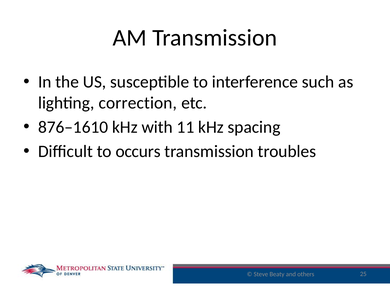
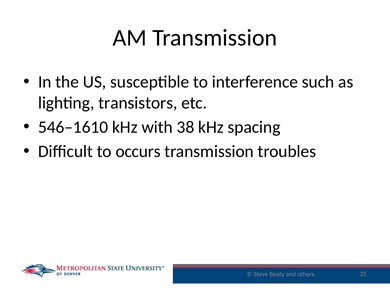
correction: correction -> transistors
876–1610: 876–1610 -> 546–1610
11: 11 -> 38
